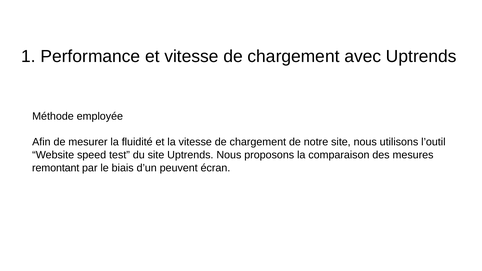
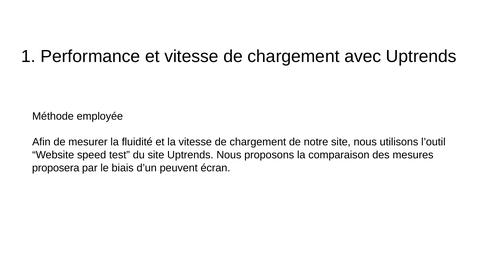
remontant: remontant -> proposera
